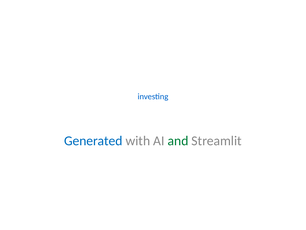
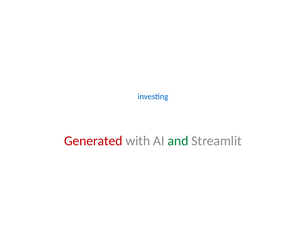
Generated colour: blue -> red
